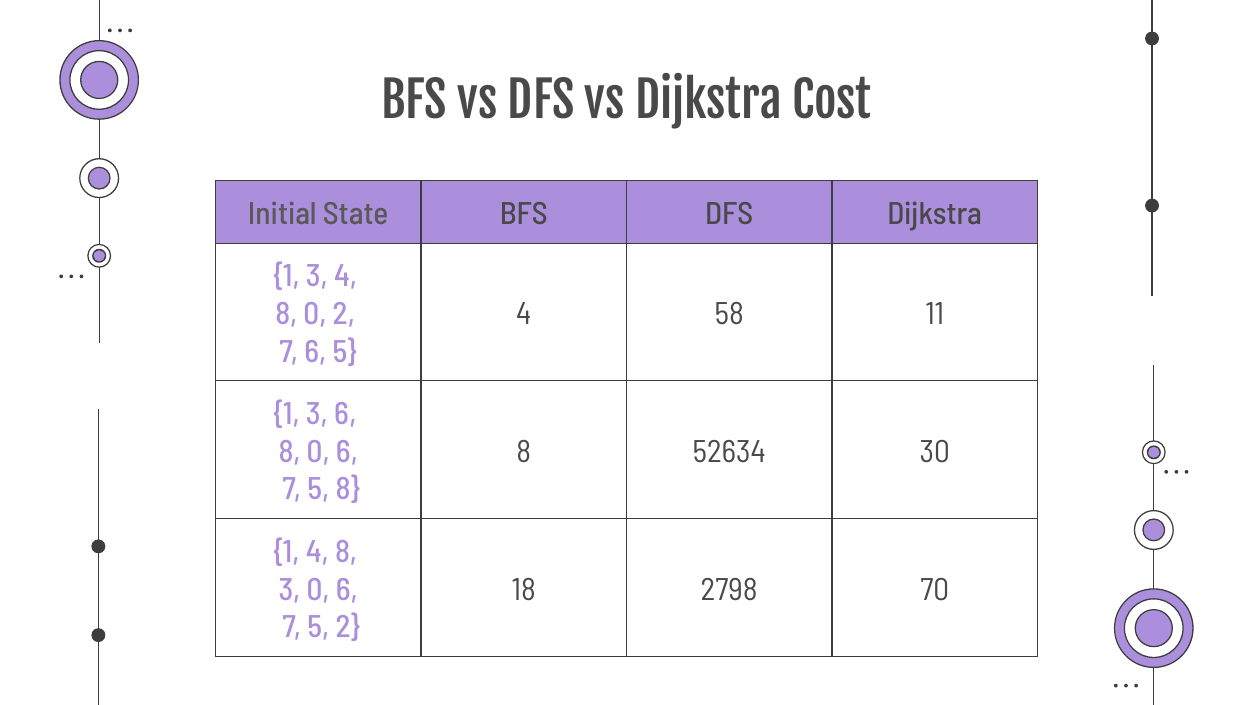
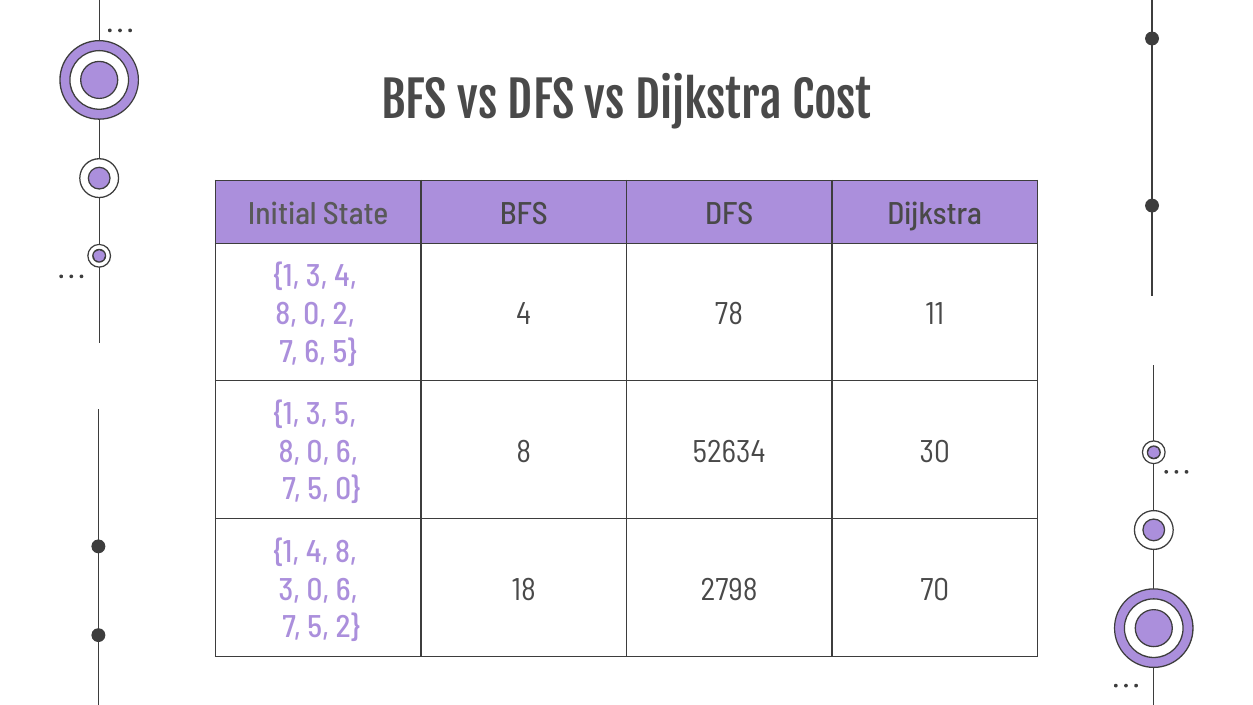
58: 58 -> 78
3 6: 6 -> 5
5 8: 8 -> 0
